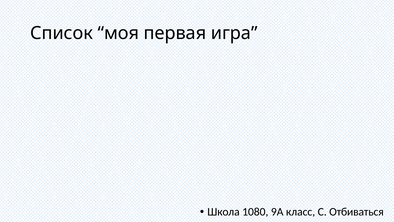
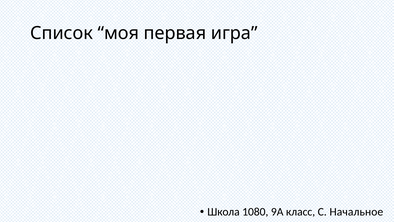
Отбиваться: Отбиваться -> Начальное
